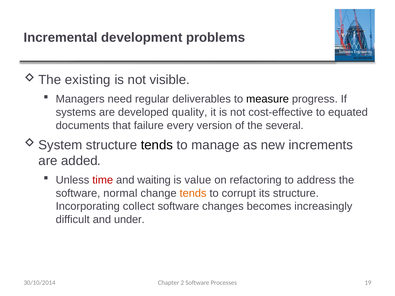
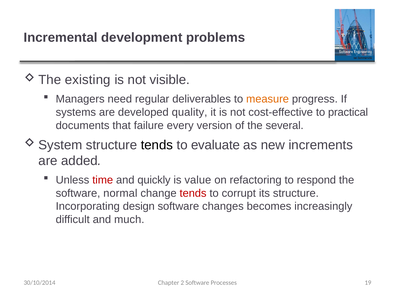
measure colour: black -> orange
equated: equated -> practical
manage: manage -> evaluate
waiting: waiting -> quickly
address: address -> respond
tends at (193, 193) colour: orange -> red
collect: collect -> design
under: under -> much
